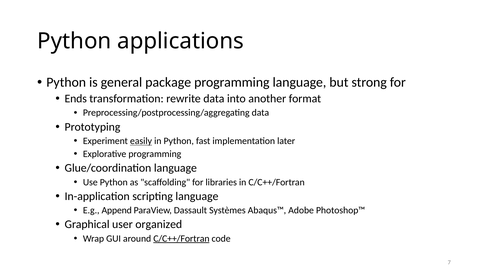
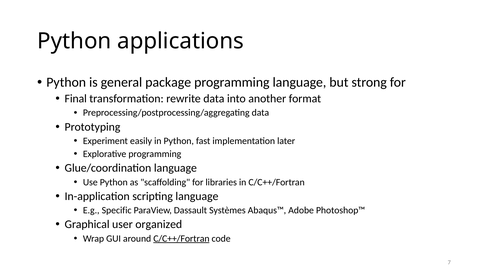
Ends: Ends -> Final
easily underline: present -> none
Append: Append -> Specific
